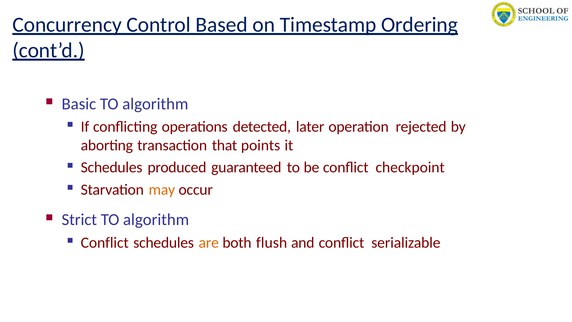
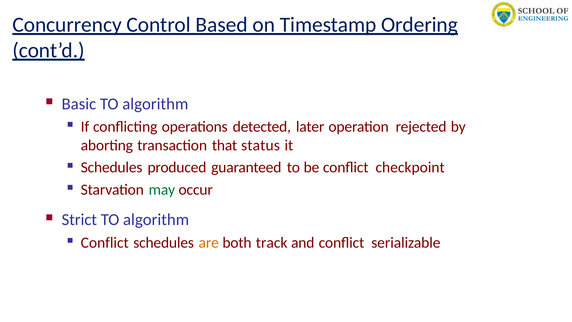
points: points -> status
may colour: orange -> green
flush: flush -> track
